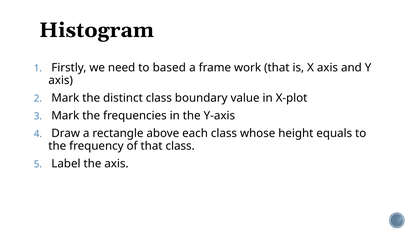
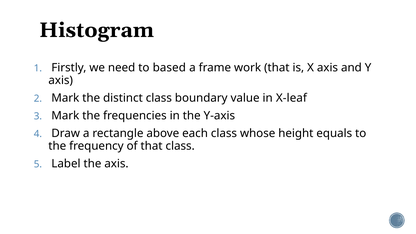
X-plot: X-plot -> X-leaf
